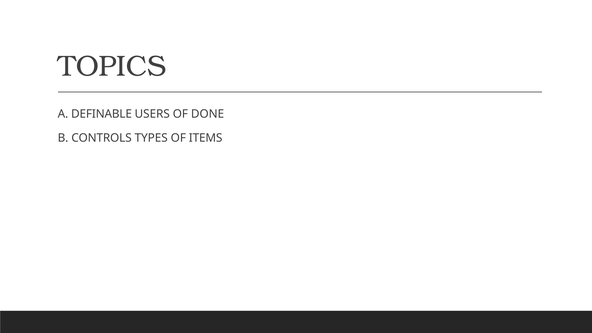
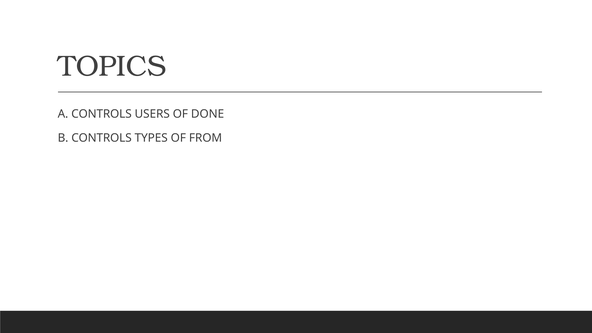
A DEFINABLE: DEFINABLE -> CONTROLS
ITEMS: ITEMS -> FROM
